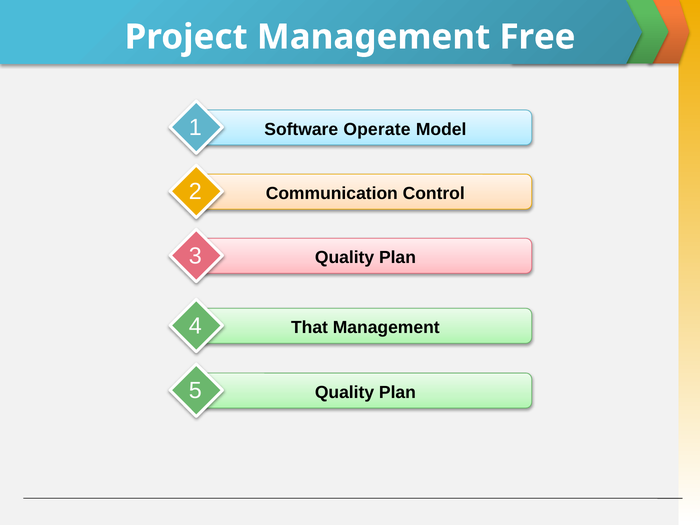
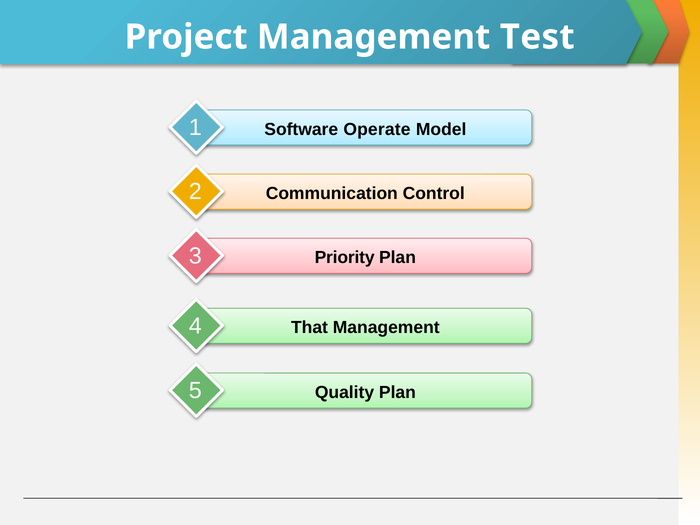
Free: Free -> Test
Quality at (345, 258): Quality -> Priority
